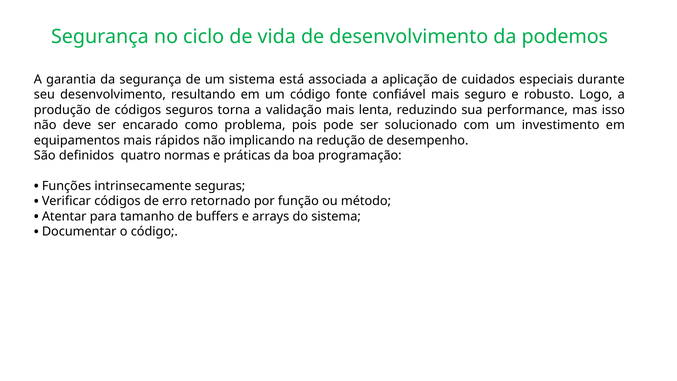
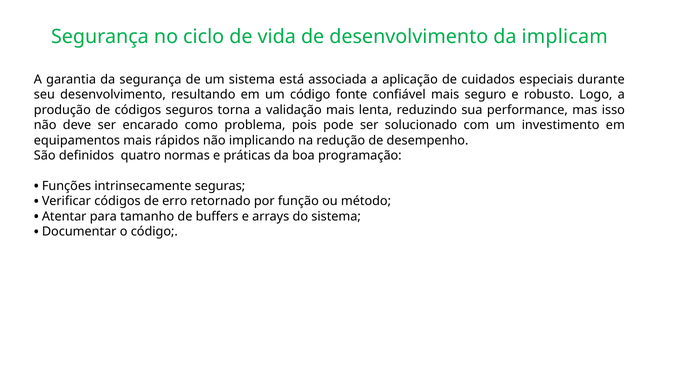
podemos: podemos -> implicam
